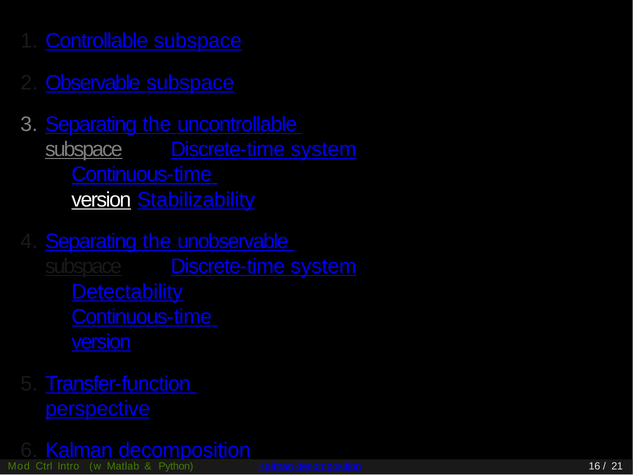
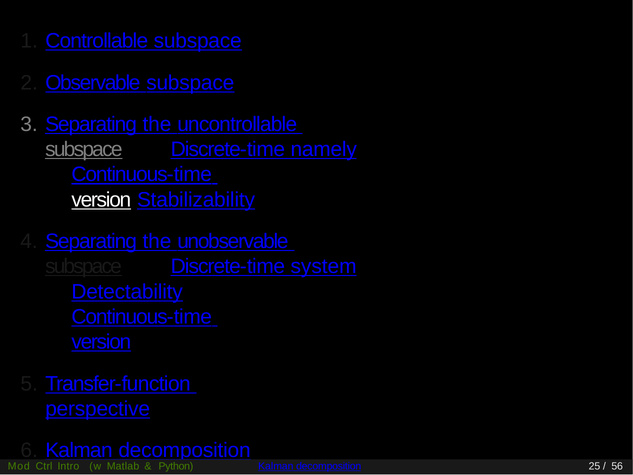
system at (324, 149): system -> namely
16: 16 -> 25
21: 21 -> 56
